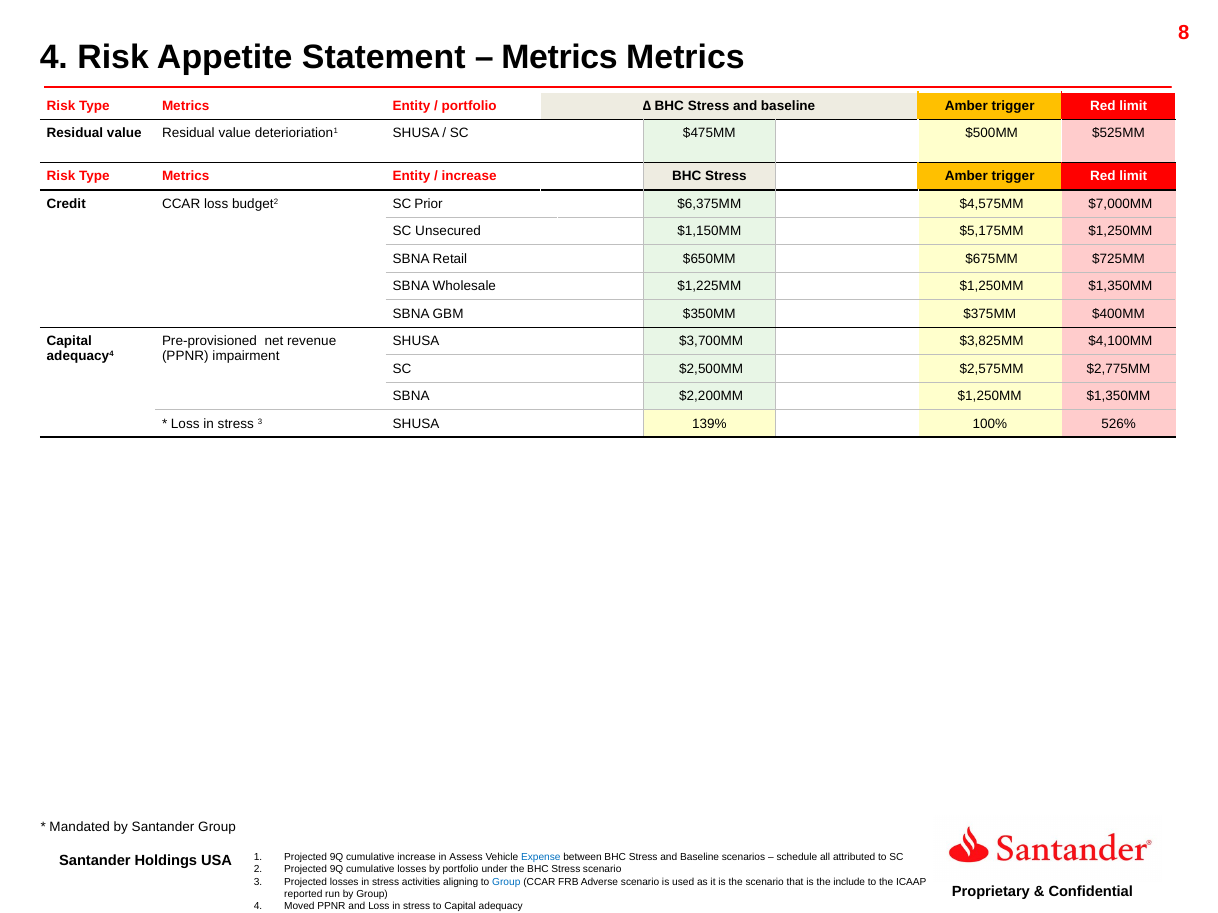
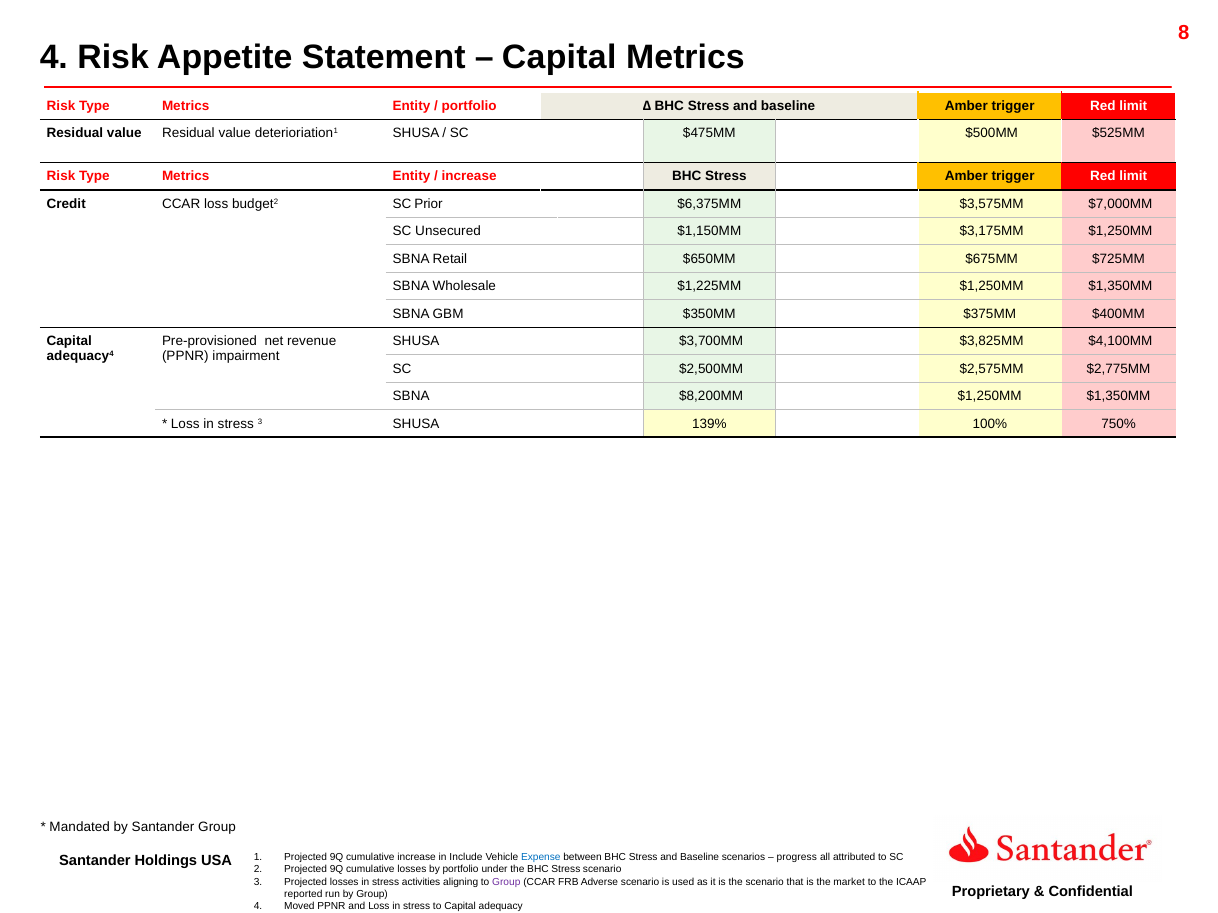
Metrics at (560, 57): Metrics -> Capital
$4,575MM: $4,575MM -> $3,575MM
$5,175MM: $5,175MM -> $3,175MM
$2,200MM: $2,200MM -> $8,200MM
526%: 526% -> 750%
Assess: Assess -> Include
schedule: schedule -> progress
Group at (506, 882) colour: blue -> purple
include: include -> market
